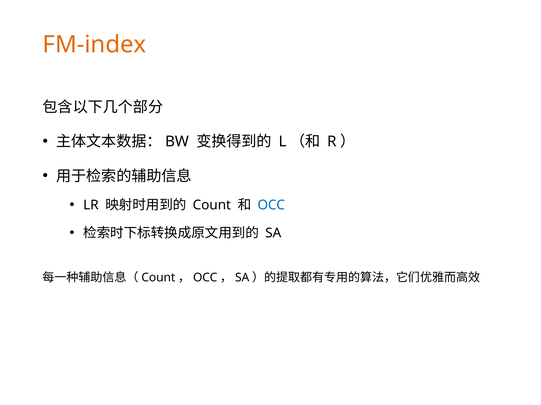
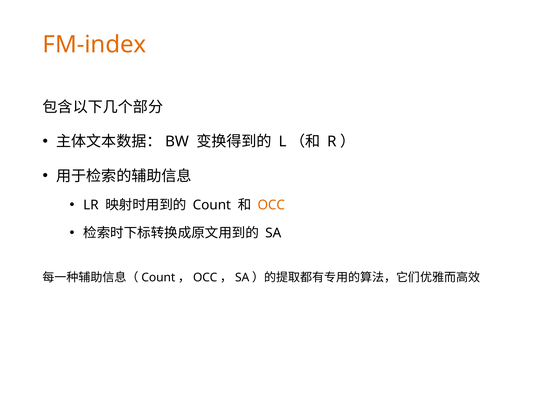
OCC colour: blue -> orange
